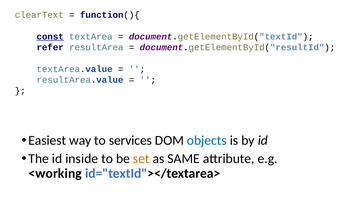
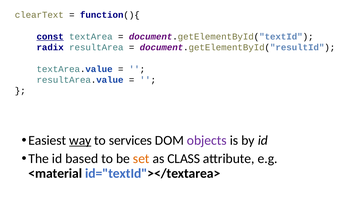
refer: refer -> radix
way underline: none -> present
objects colour: blue -> purple
inside: inside -> based
SAME: SAME -> CLASS
<working: <working -> <material
